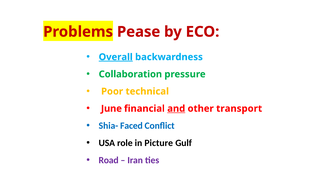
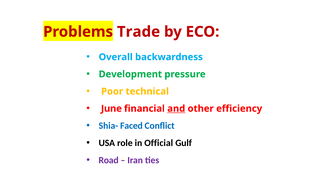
Pease: Pease -> Trade
Overall underline: present -> none
Collaboration: Collaboration -> Development
transport: transport -> efficiency
Picture: Picture -> Official
